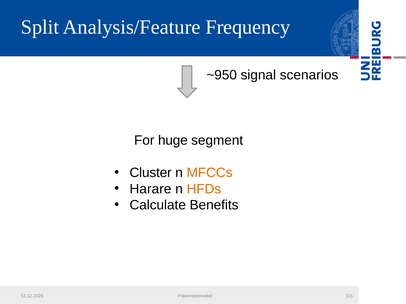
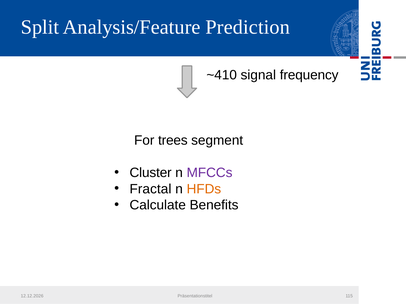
Frequency: Frequency -> Prediction
~950: ~950 -> ~410
scenarios: scenarios -> frequency
huge: huge -> trees
MFCCs colour: orange -> purple
Harare: Harare -> Fractal
